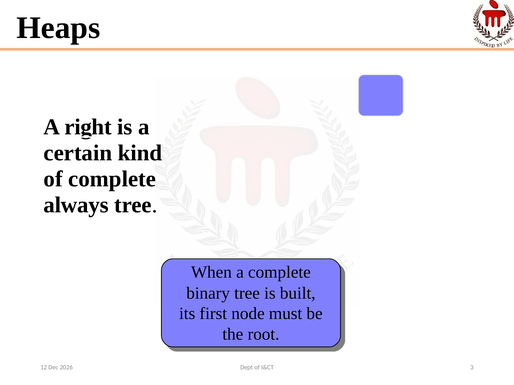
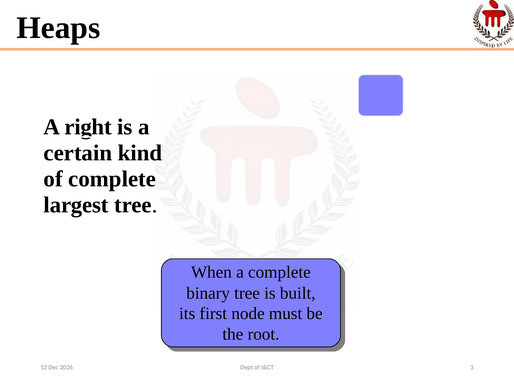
always: always -> largest
